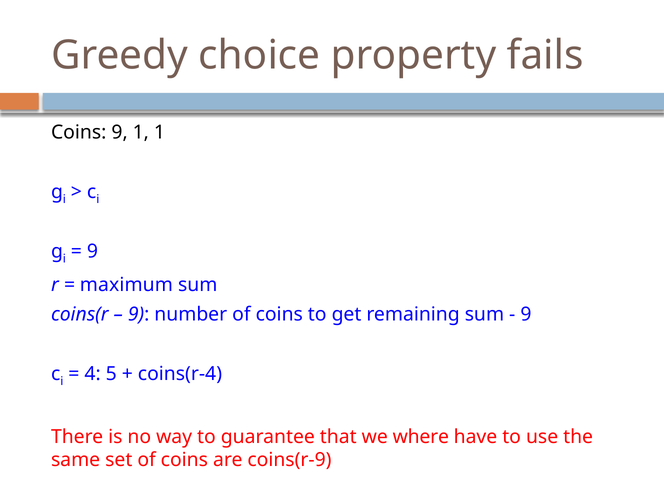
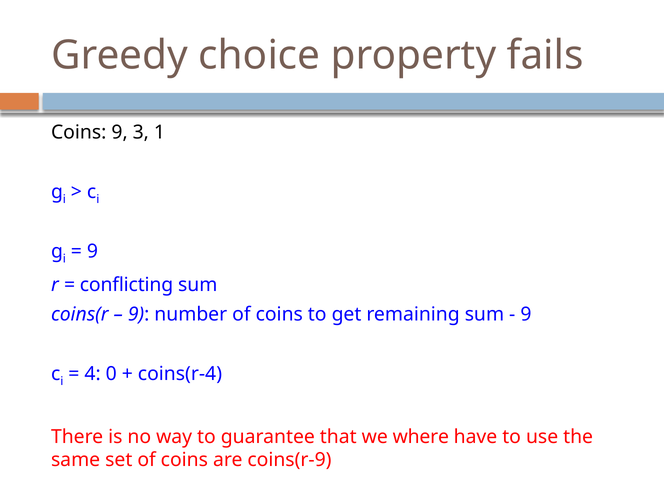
9 1: 1 -> 3
maximum: maximum -> conflicting
5: 5 -> 0
